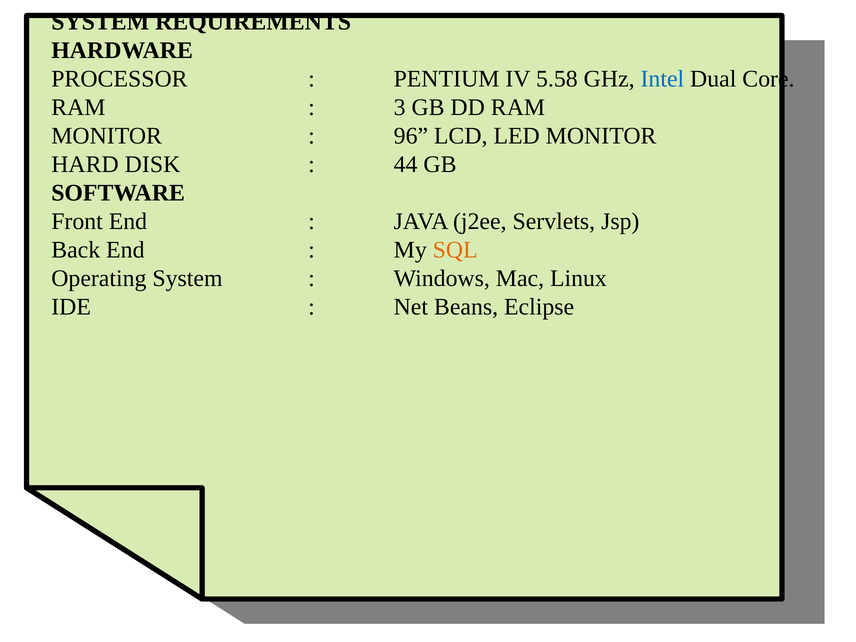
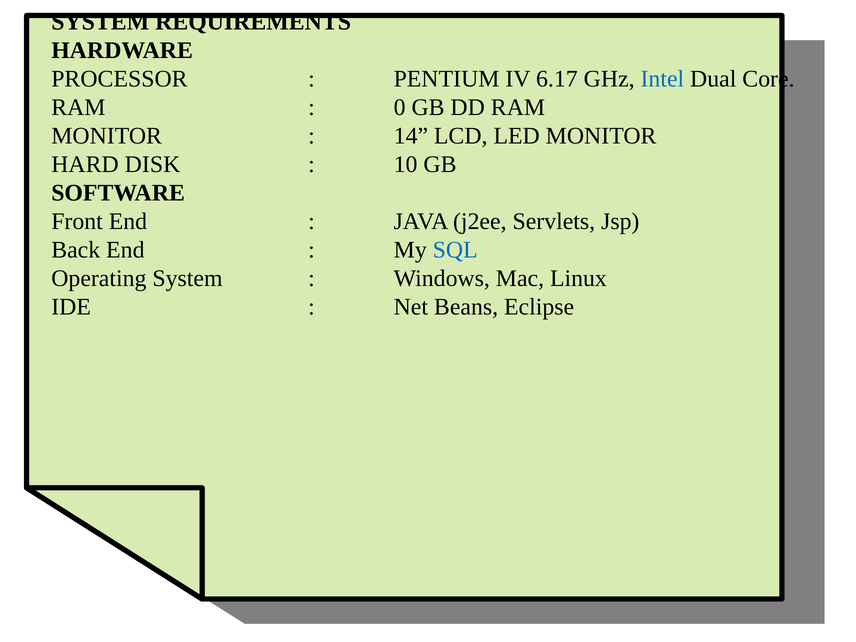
5.58: 5.58 -> 6.17
3: 3 -> 0
96: 96 -> 14
44: 44 -> 10
SQL colour: orange -> blue
